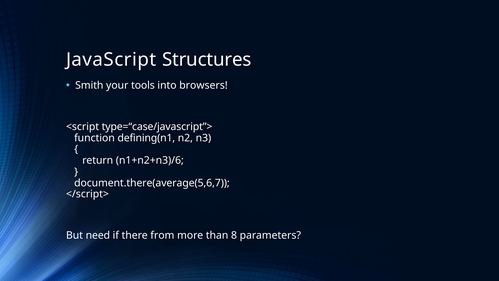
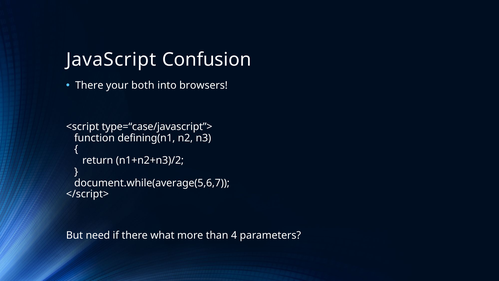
Structures: Structures -> Confusion
Smith at (89, 85): Smith -> There
tools: tools -> both
n1+n2+n3)/6: n1+n2+n3)/6 -> n1+n2+n3)/2
document.there(average(5,6,7: document.there(average(5,6,7 -> document.while(average(5,6,7
from: from -> what
8: 8 -> 4
